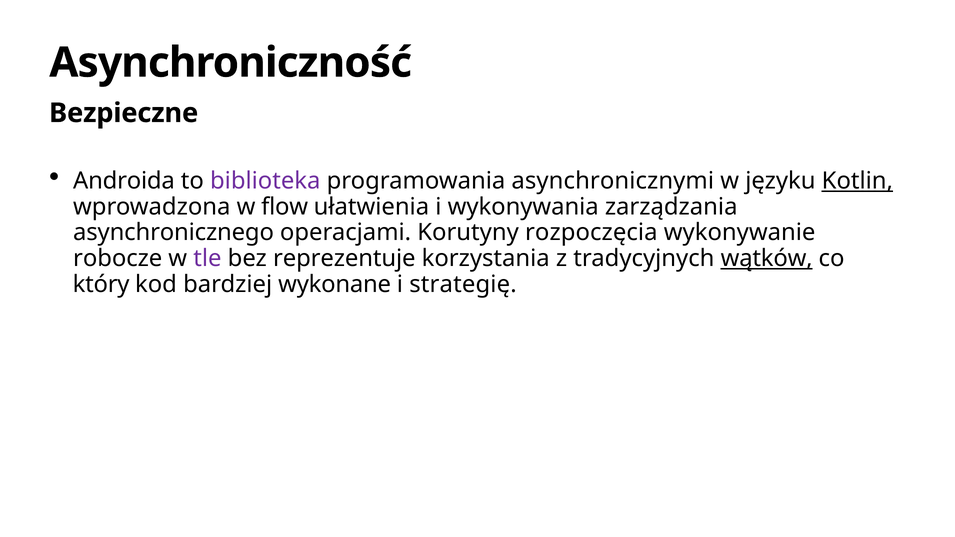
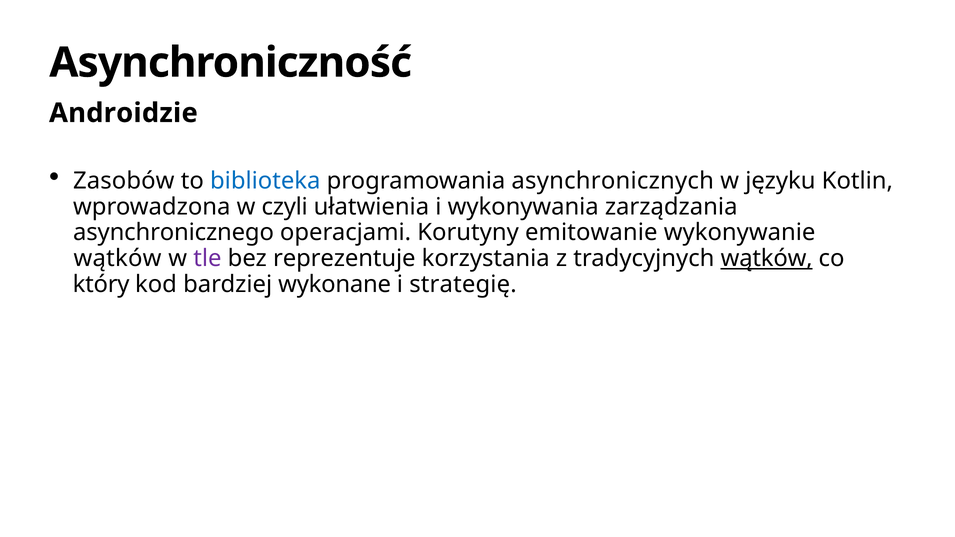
Bezpieczne: Bezpieczne -> Androidzie
Androida: Androida -> Zasobów
biblioteka colour: purple -> blue
asynchronicznymi: asynchronicznymi -> asynchronicznych
Kotlin underline: present -> none
flow: flow -> czyli
rozpoczęcia: rozpoczęcia -> emitowanie
robocze at (118, 258): robocze -> wątków
